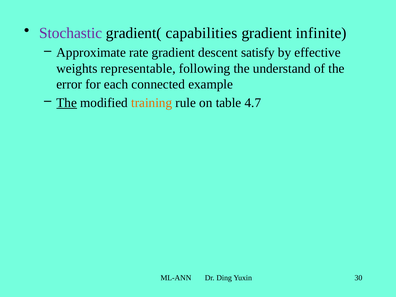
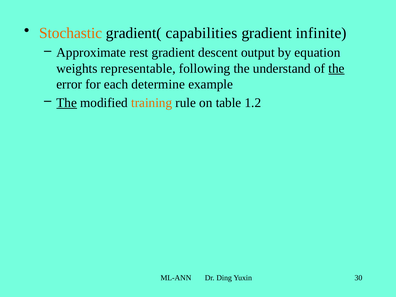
Stochastic colour: purple -> orange
rate: rate -> rest
satisfy: satisfy -> output
effective: effective -> equation
the at (336, 68) underline: none -> present
connected: connected -> determine
4.7: 4.7 -> 1.2
